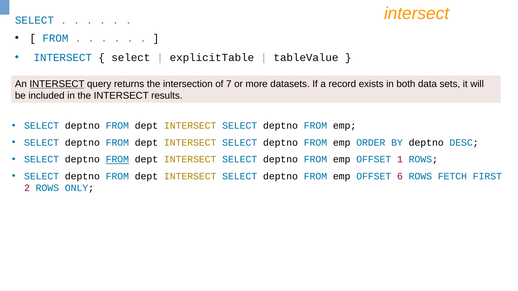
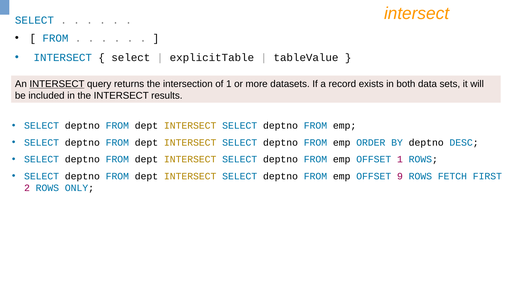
of 7: 7 -> 1
FROM at (117, 160) underline: present -> none
6: 6 -> 9
